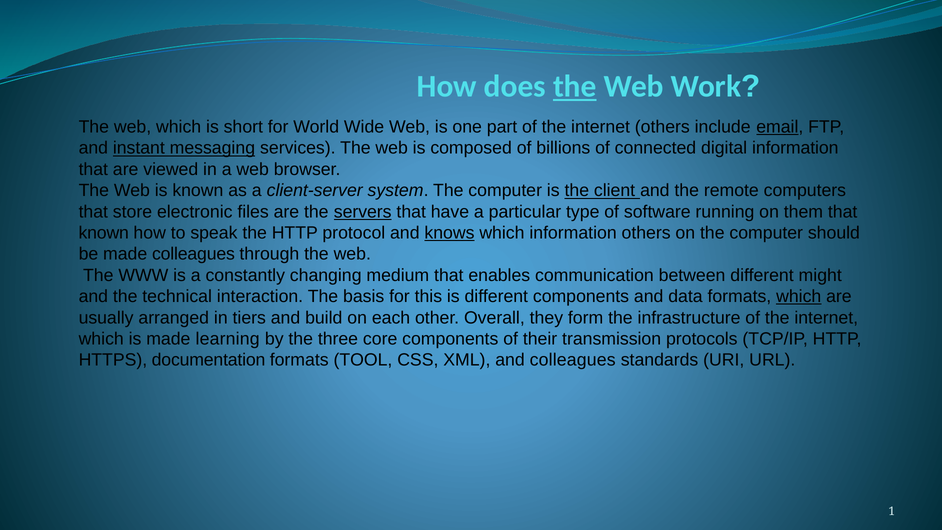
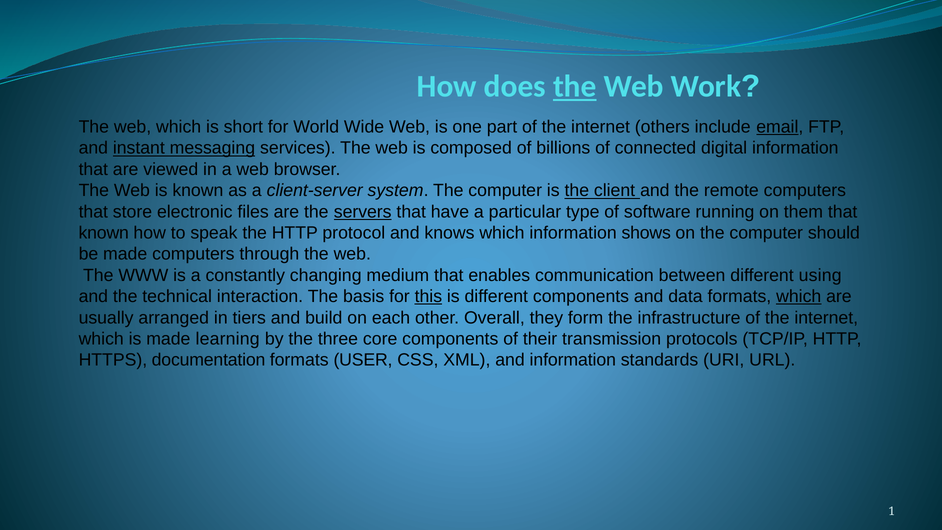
knows underline: present -> none
information others: others -> shows
made colleagues: colleagues -> computers
might: might -> using
this underline: none -> present
TOOL: TOOL -> USER
and colleagues: colleagues -> information
